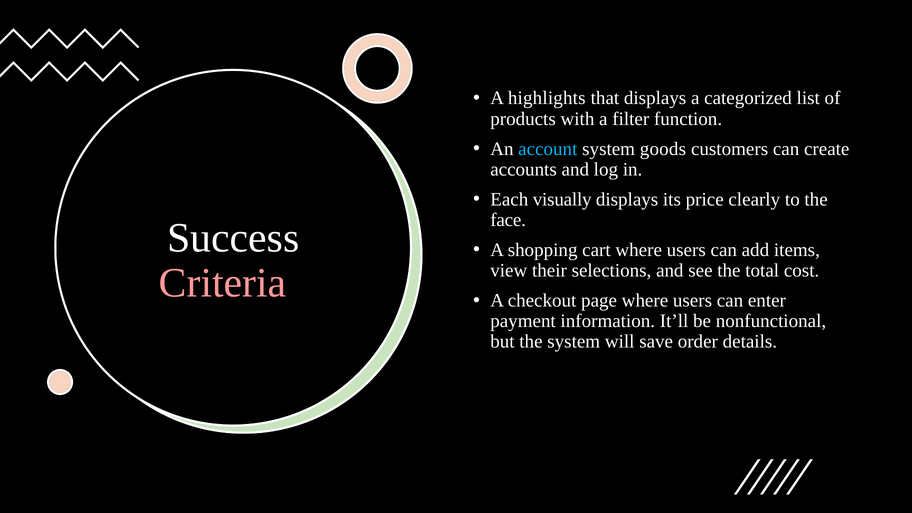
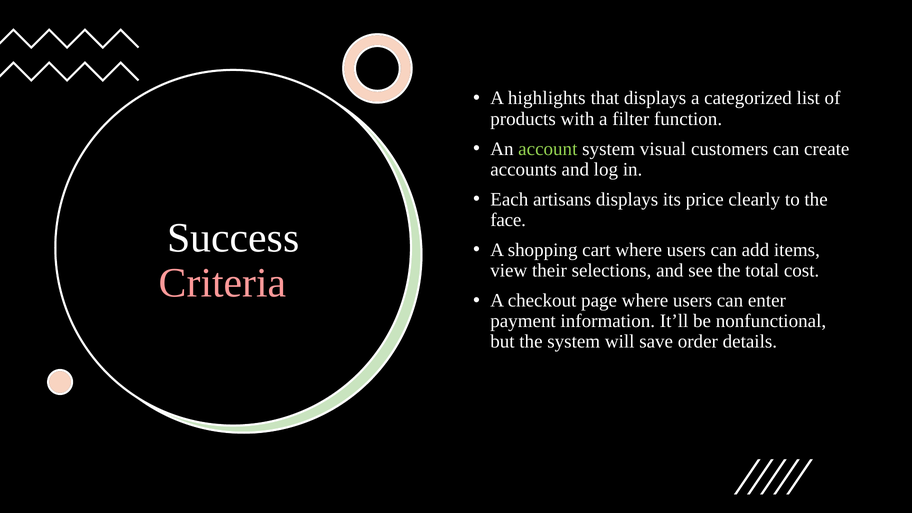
account colour: light blue -> light green
goods: goods -> visual
visually: visually -> artisans
